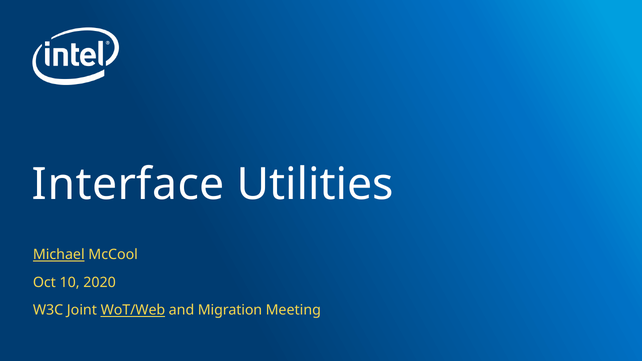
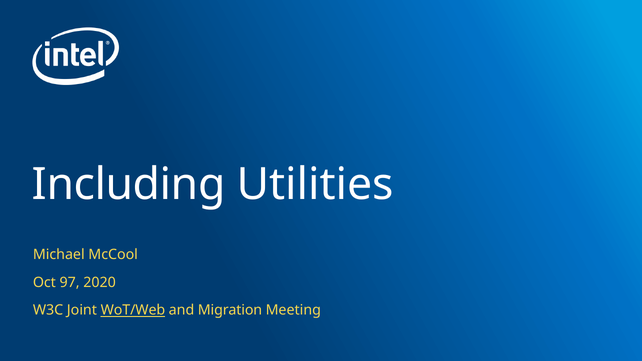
Interface: Interface -> Including
Michael underline: present -> none
10: 10 -> 97
